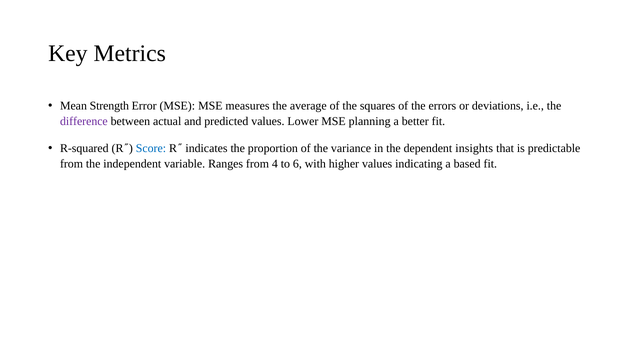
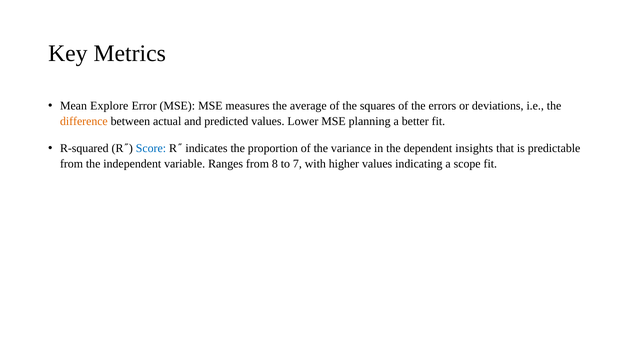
Strength: Strength -> Explore
difference colour: purple -> orange
4: 4 -> 8
6: 6 -> 7
based: based -> scope
